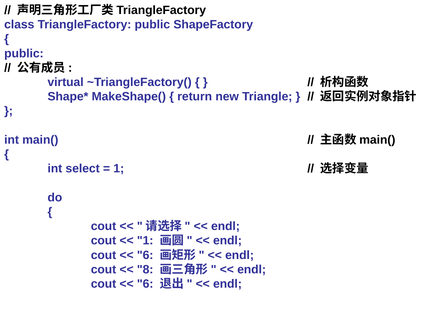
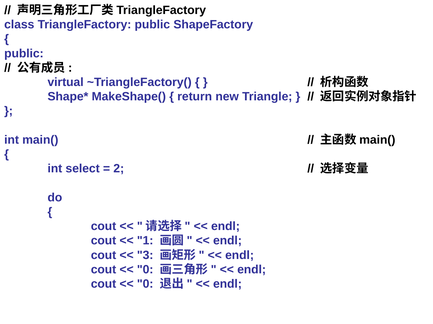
1 at (119, 169): 1 -> 2
6 at (145, 256): 6 -> 3
8 at (145, 270): 8 -> 0
6 at (145, 285): 6 -> 0
